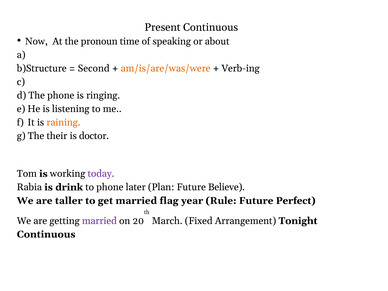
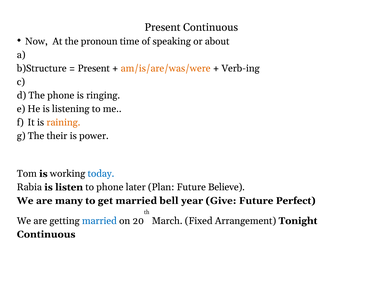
Second at (94, 68): Second -> Present
doctor: doctor -> power
today colour: purple -> blue
drink: drink -> listen
taller: taller -> many
flag: flag -> bell
Rule: Rule -> Give
married at (99, 221) colour: purple -> blue
